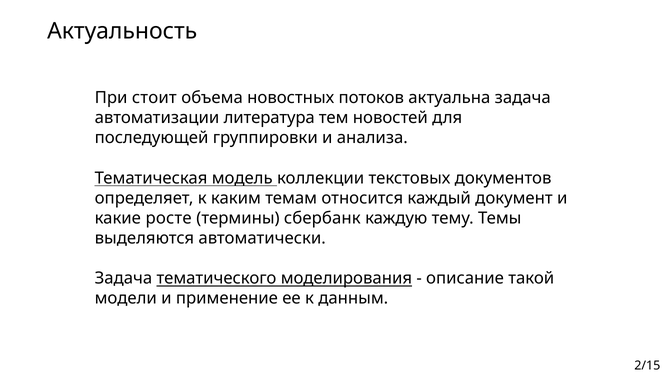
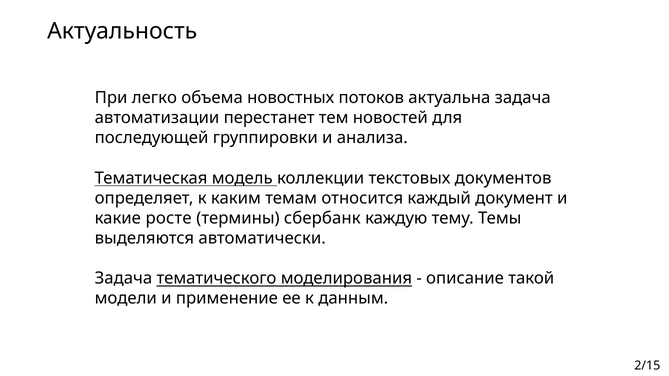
стоит: стоит -> легко
литература: литература -> перестанет
